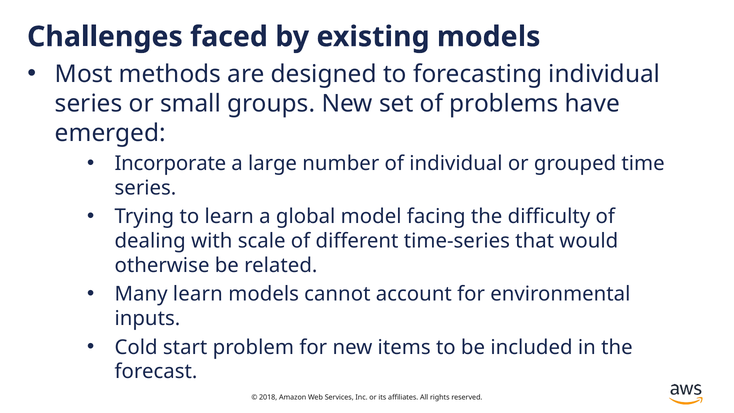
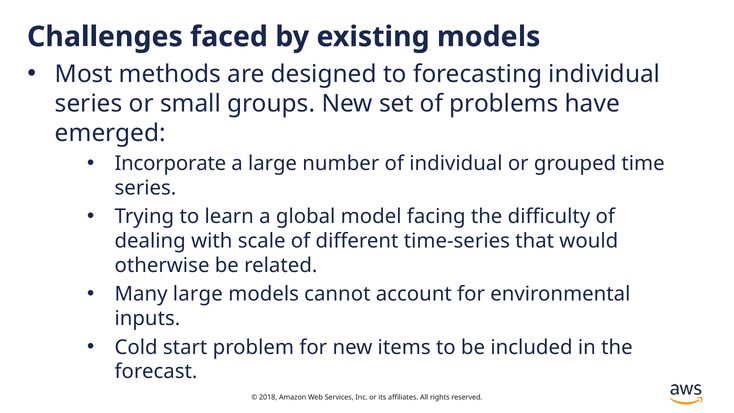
Many learn: learn -> large
